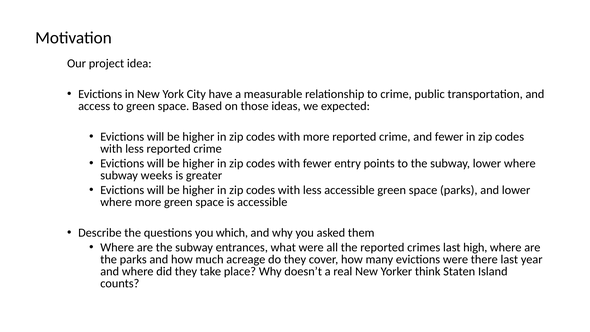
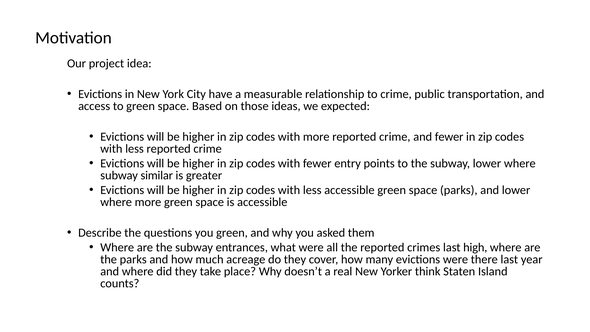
weeks: weeks -> similar
you which: which -> green
